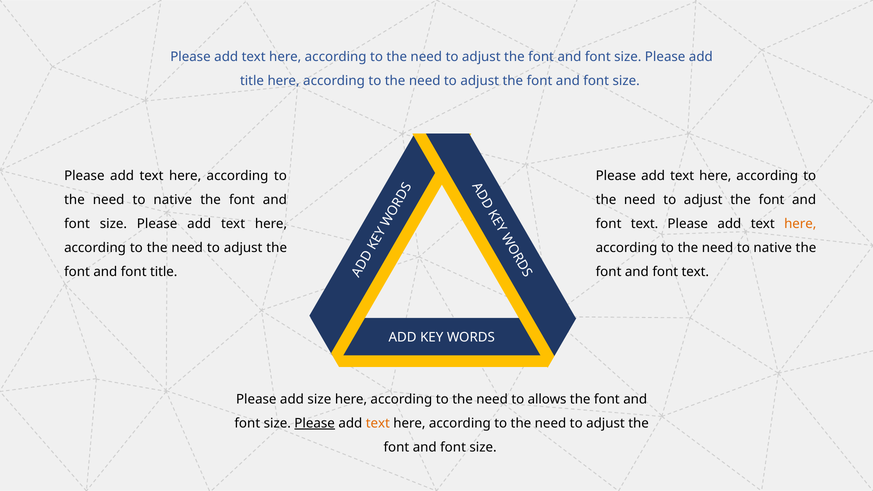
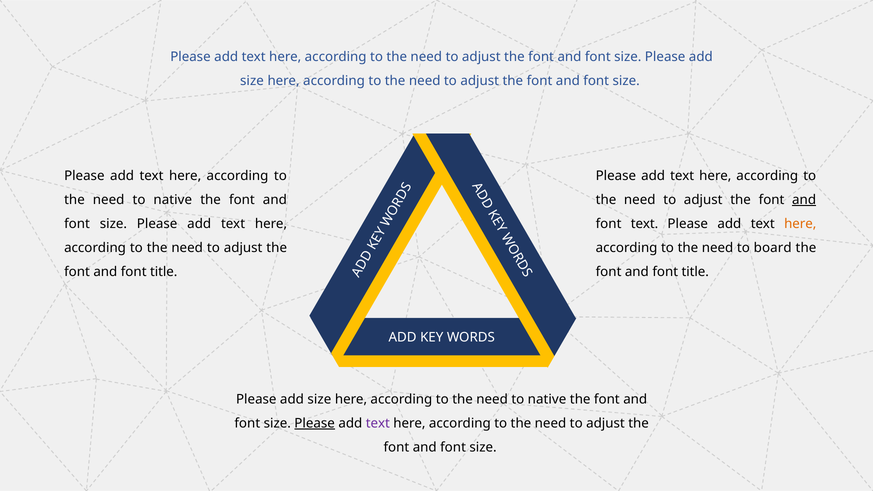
title at (252, 81): title -> size
and at (804, 200) underline: none -> present
native at (773, 248): native -> board
text at (695, 272): text -> title
allows at (547, 399): allows -> native
text at (378, 423) colour: orange -> purple
